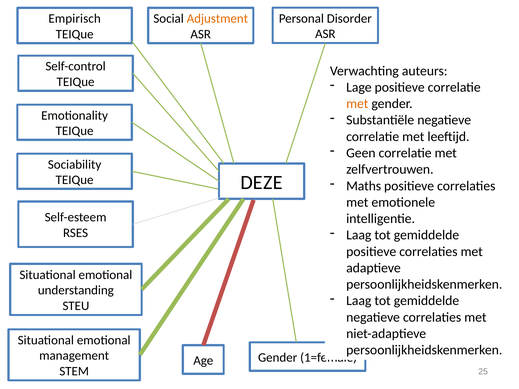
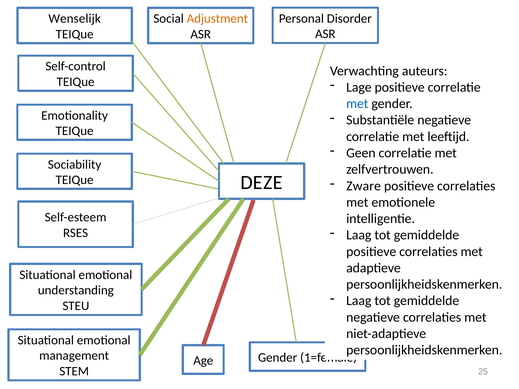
Empirisch: Empirisch -> Wenselijk
met at (357, 104) colour: orange -> blue
Maths: Maths -> Zware
